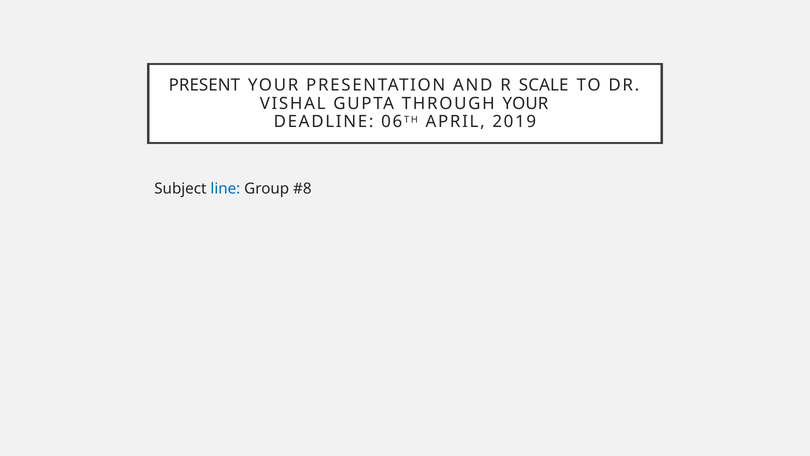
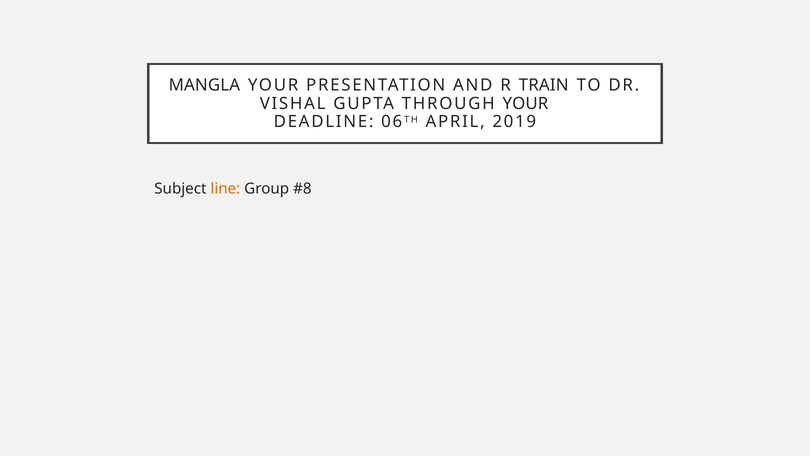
PRESENT: PRESENT -> MANGLA
SCALE: SCALE -> TRAIN
line colour: blue -> orange
